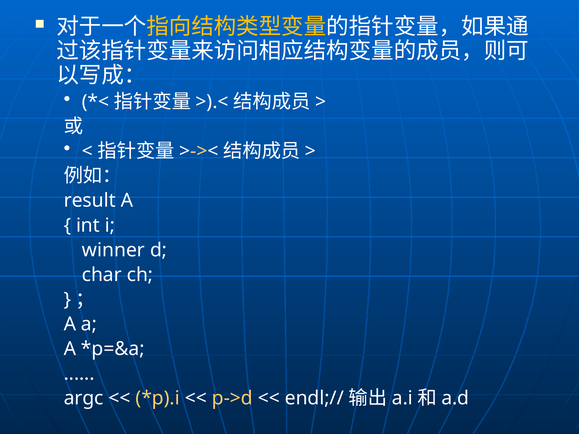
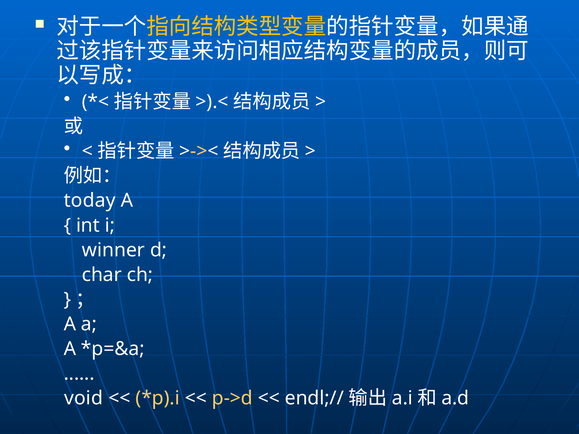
result: result -> today
argc: argc -> void
